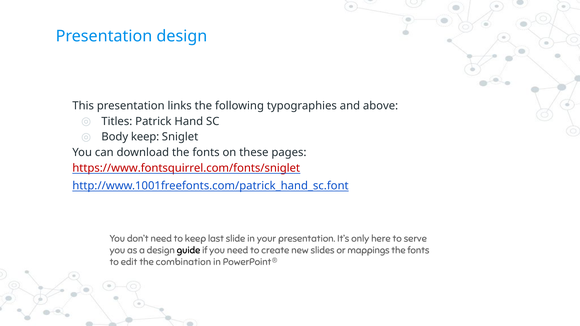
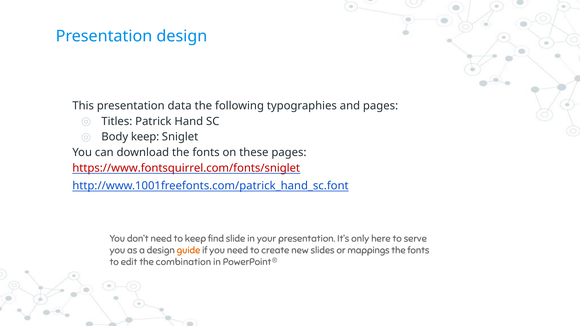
links: links -> data
and above: above -> pages
last: last -> find
guide colour: black -> orange
